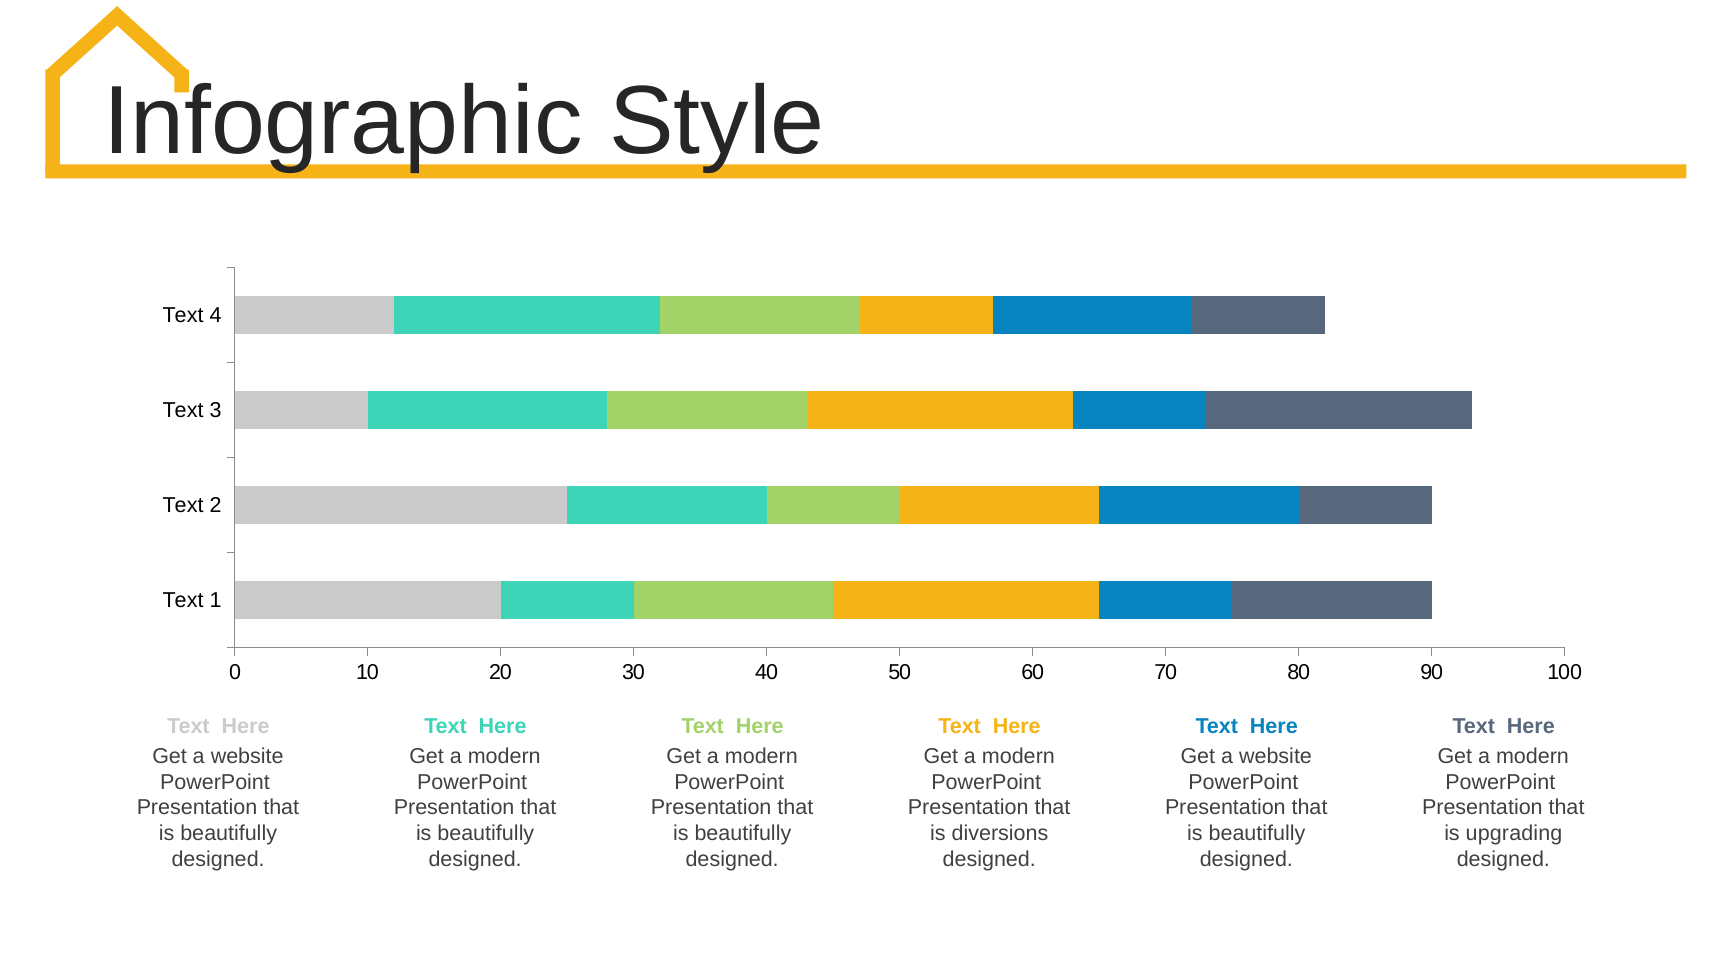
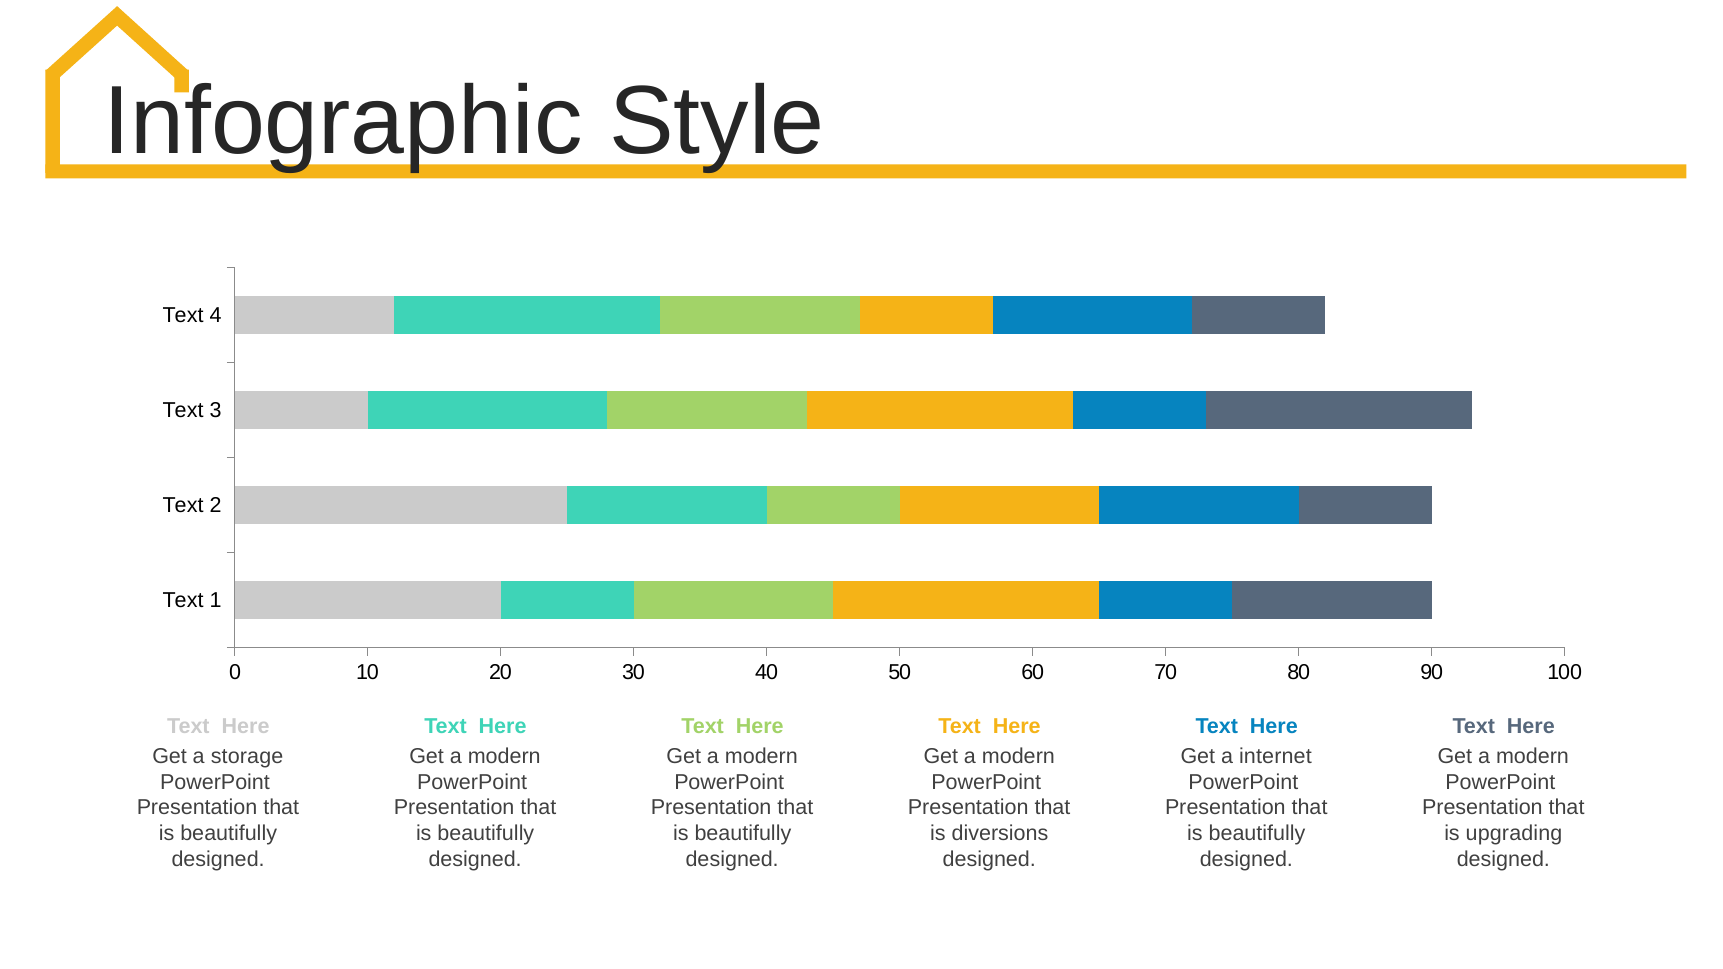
website at (247, 756): website -> storage
website at (1275, 756): website -> internet
